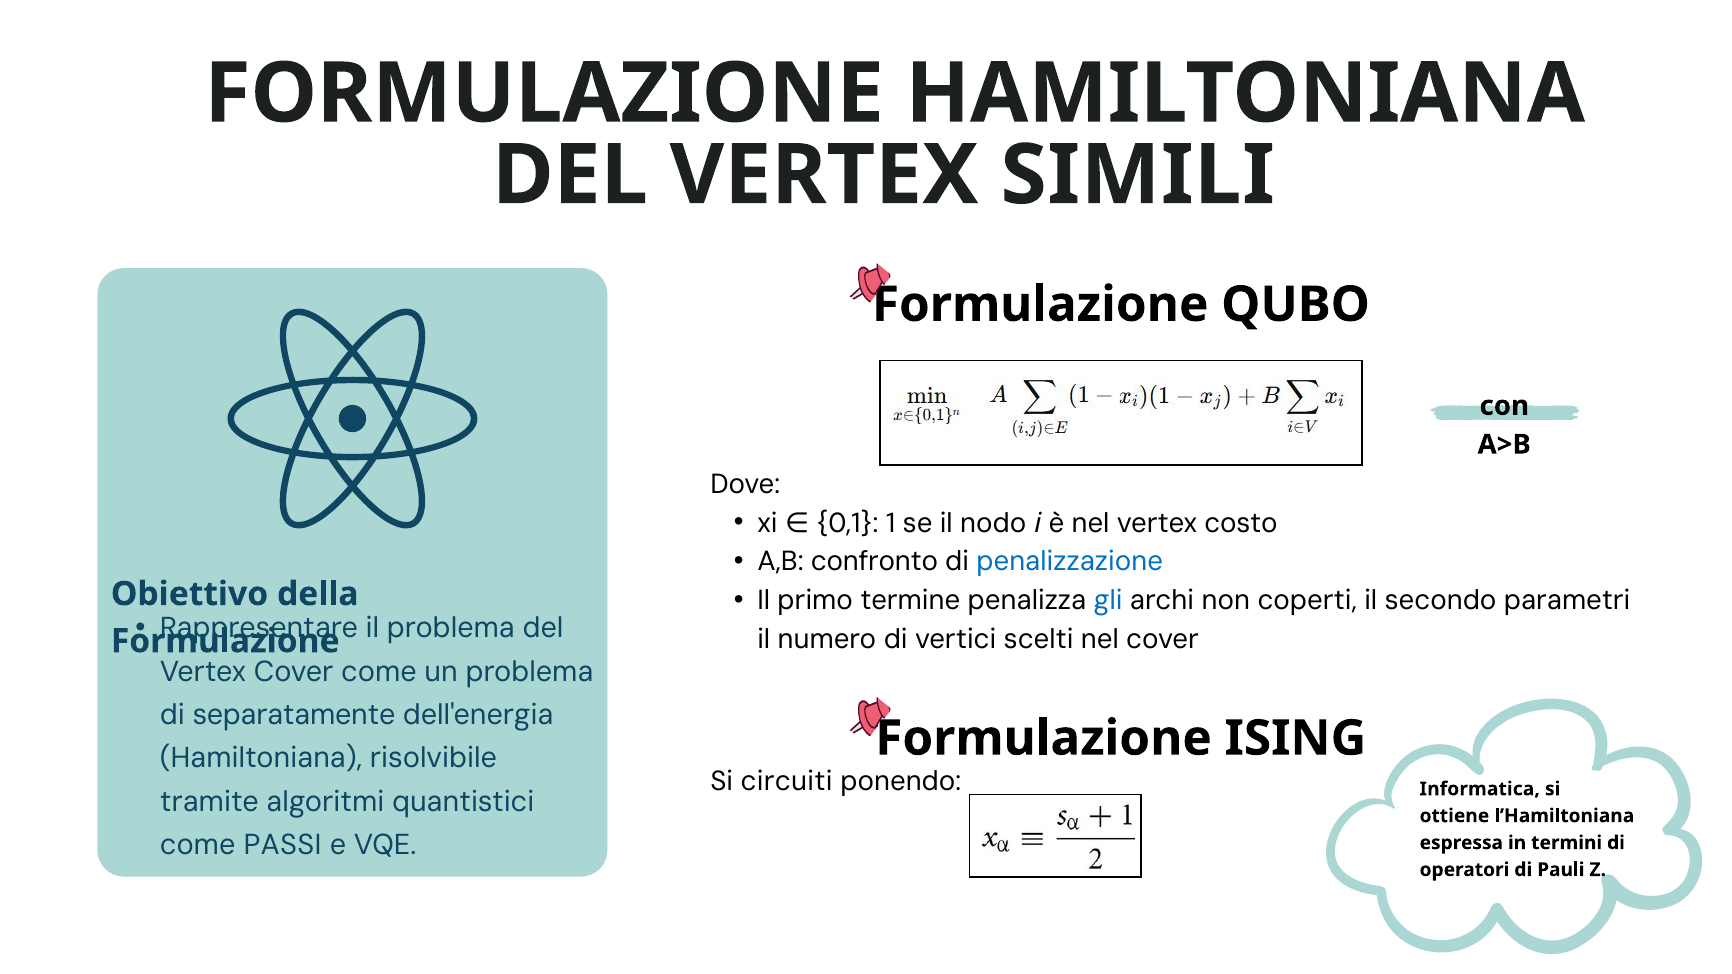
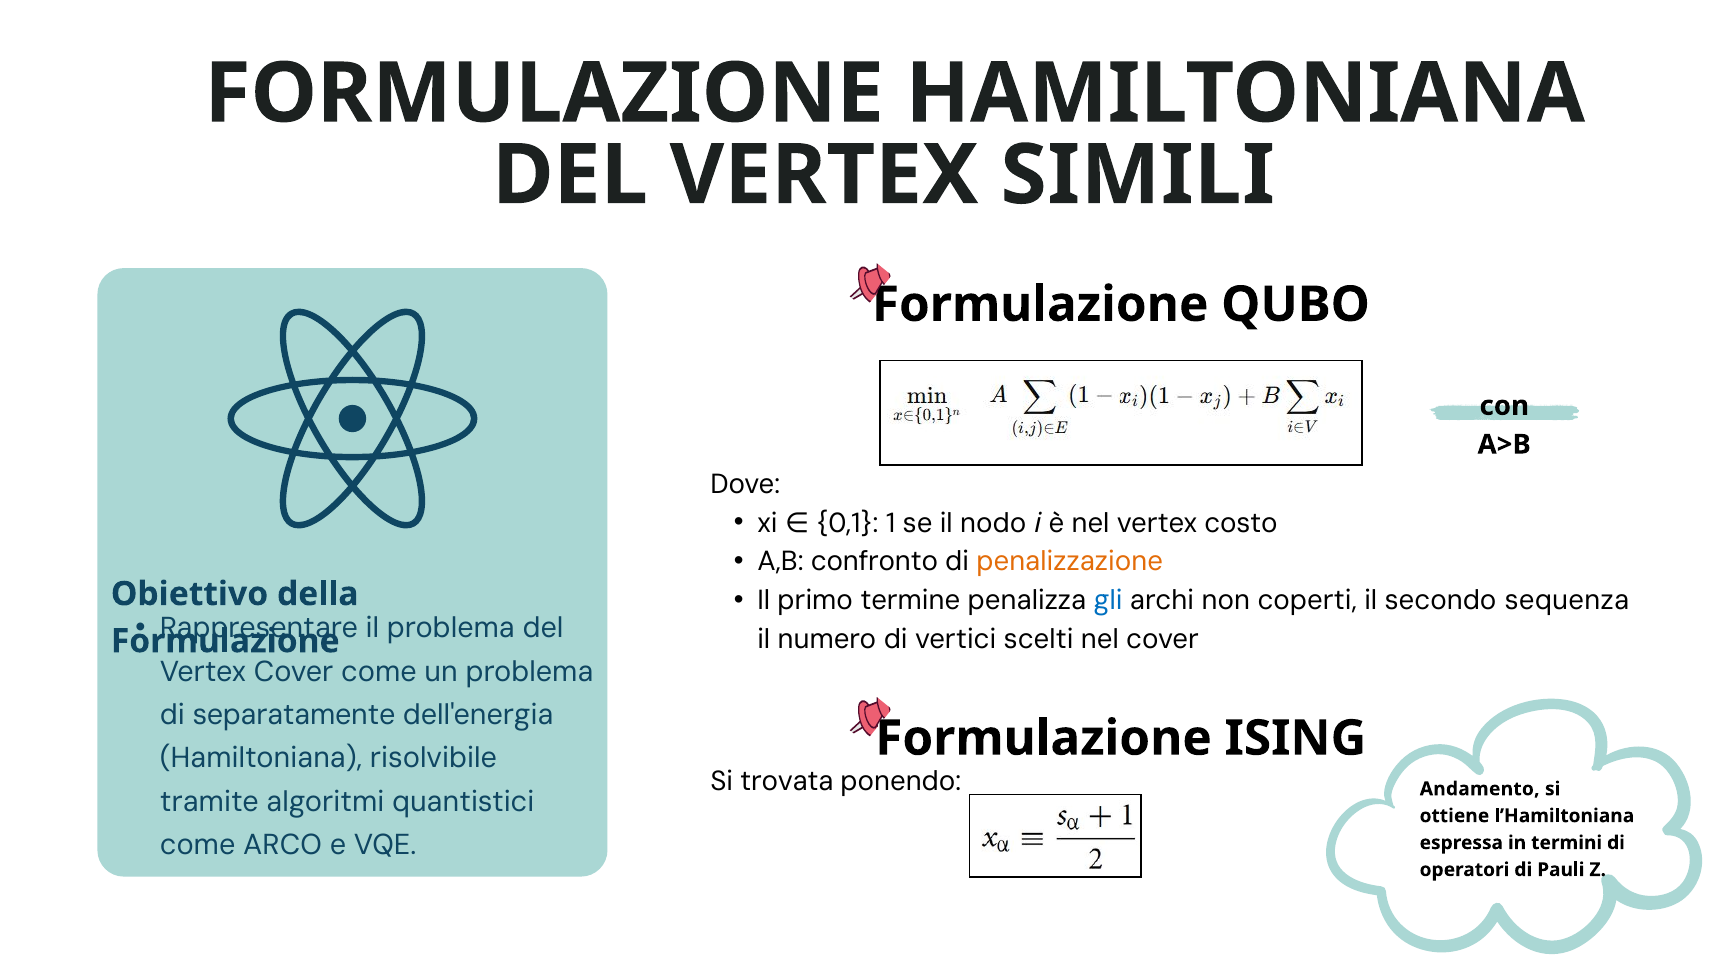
penalizzazione colour: blue -> orange
parametri: parametri -> sequenza
circuiti: circuiti -> trovata
Informatica: Informatica -> Andamento
PASSI: PASSI -> ARCO
